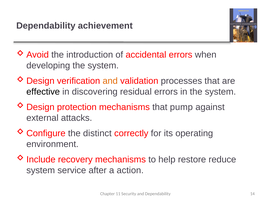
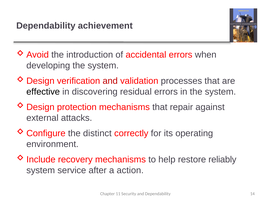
and at (110, 81) colour: orange -> red
pump: pump -> repair
reduce: reduce -> reliably
